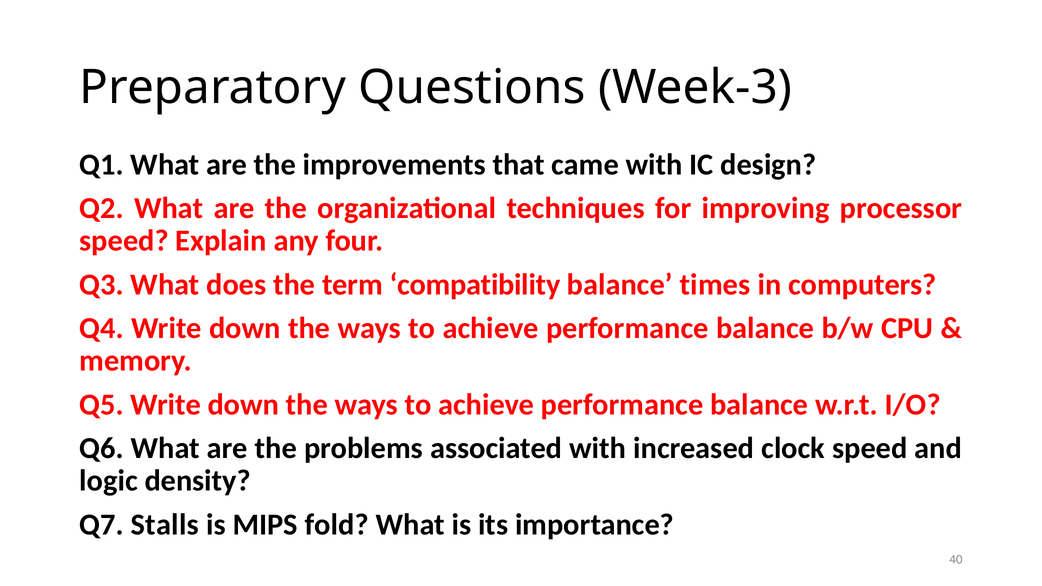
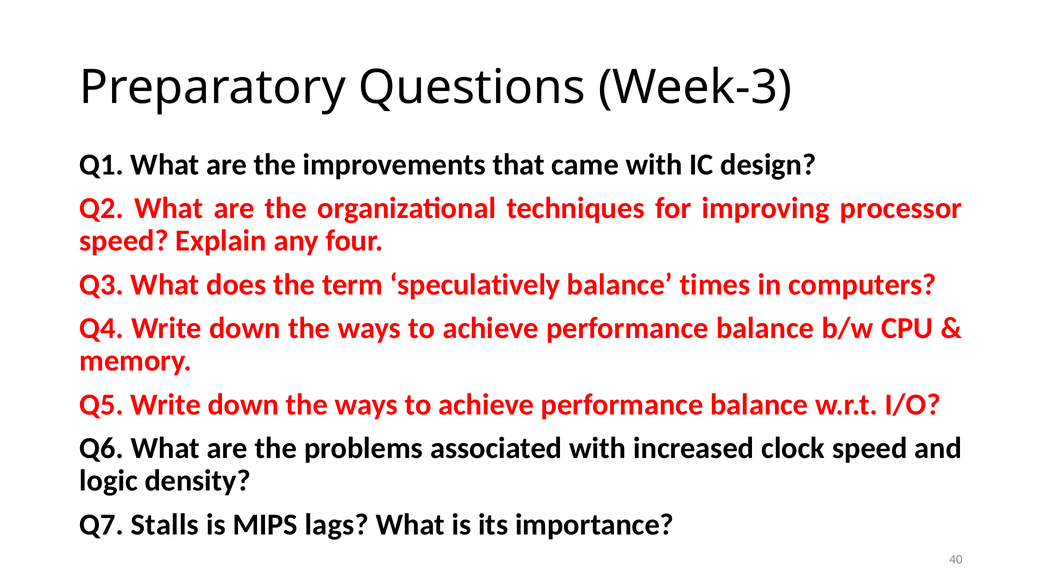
compatibility: compatibility -> speculatively
fold: fold -> lags
